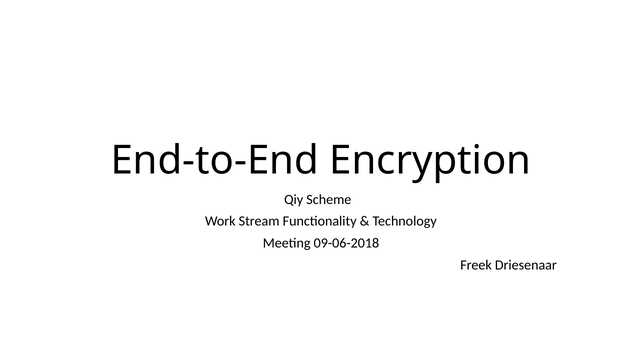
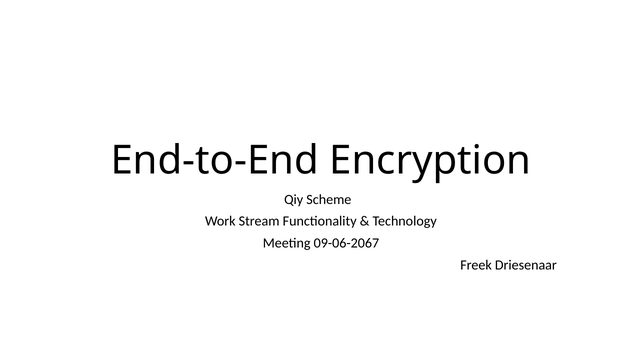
09-06-2018: 09-06-2018 -> 09-06-2067
